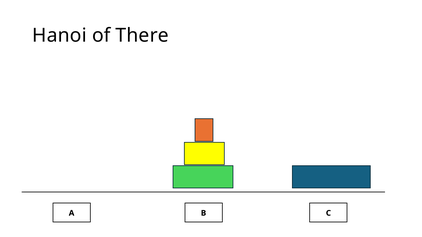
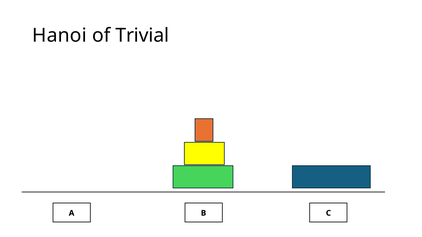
There: There -> Trivial
